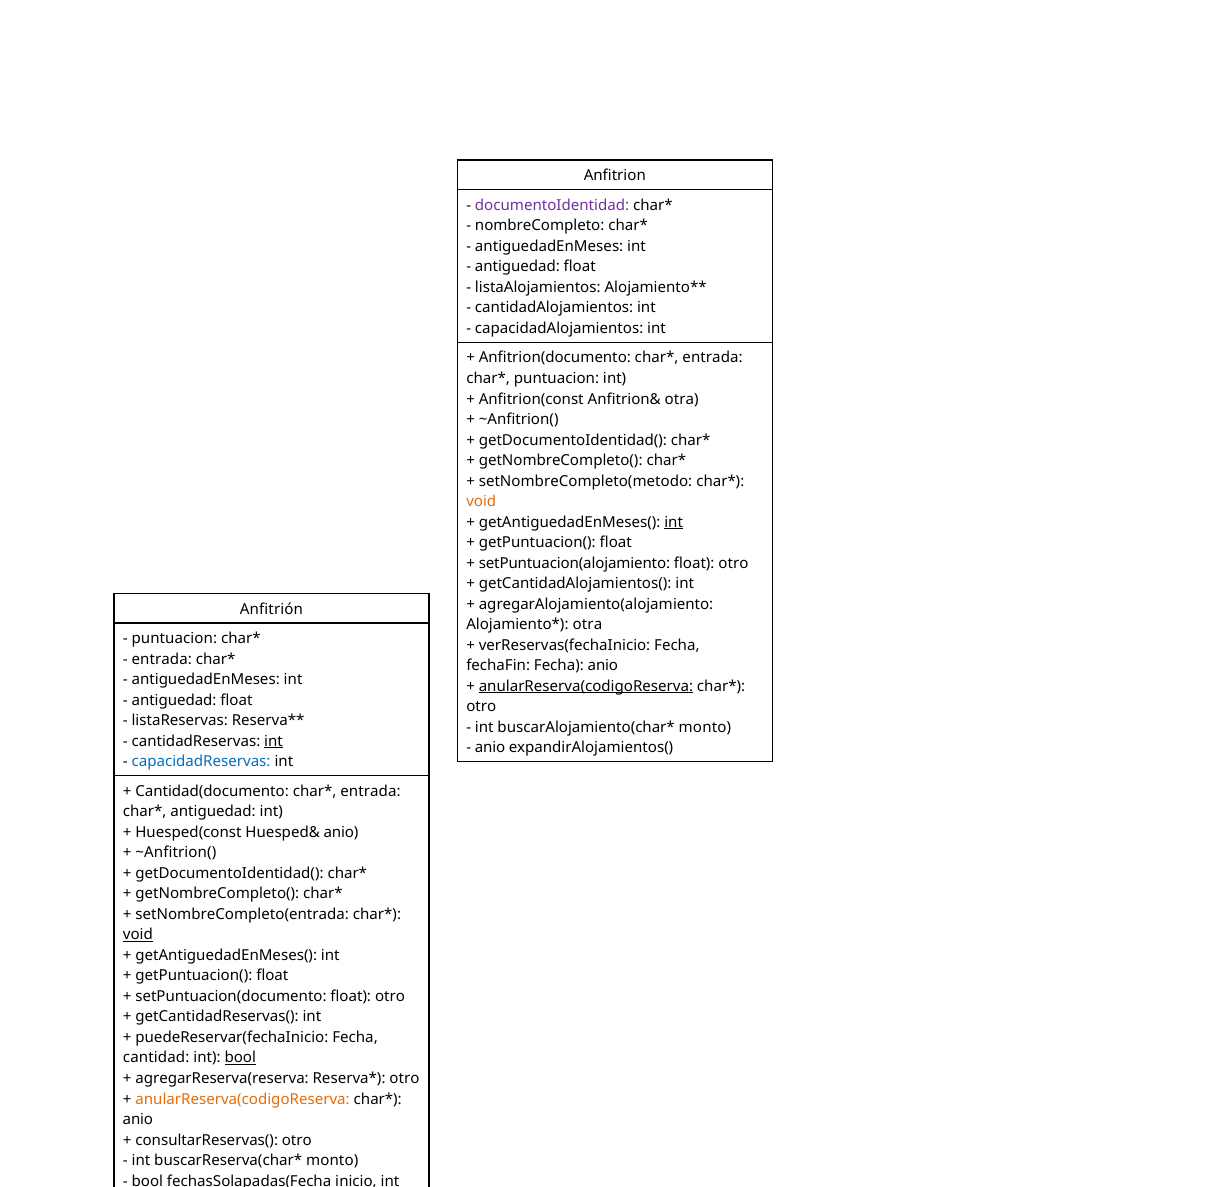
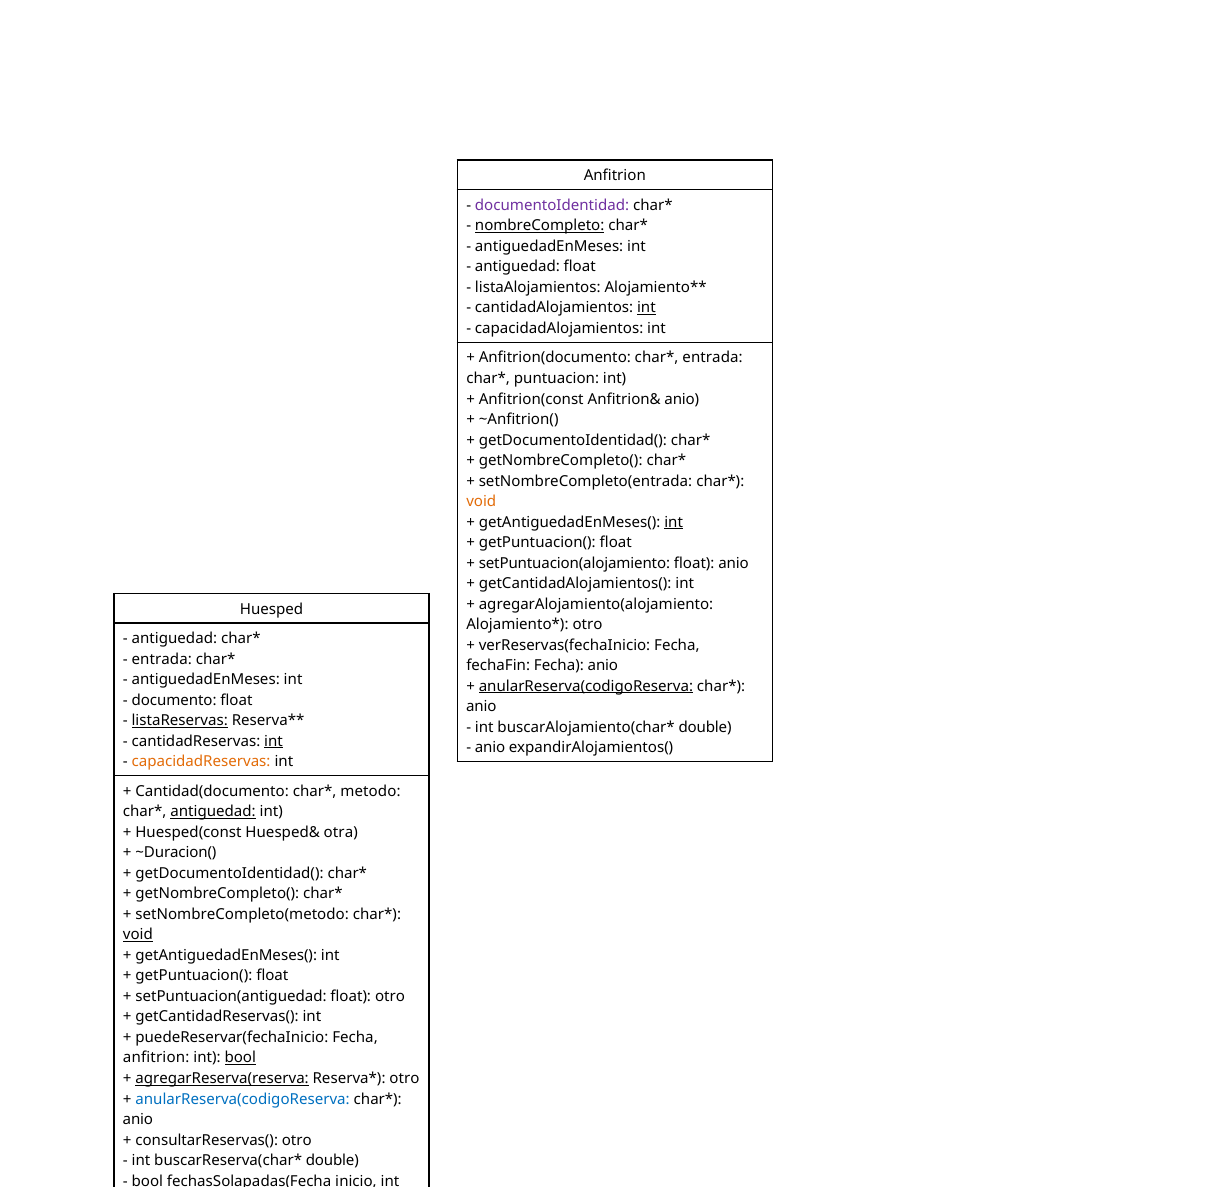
nombreCompleto underline: none -> present
int at (646, 308) underline: none -> present
Anfitrion& otra: otra -> anio
setNombreCompleto(metodo: setNombreCompleto(metodo -> setNombreCompleto(entrada
otro at (733, 563): otro -> anio
Anfitrión: Anfitrión -> Huesped
otra at (587, 625): otra -> otro
puntuacion at (174, 639): puntuacion -> antiguedad
antiguedad at (174, 700): antiguedad -> documento
otro at (481, 707): otro -> anio
listaReservas underline: none -> present
monto at (705, 727): monto -> double
capacidadReservas colour: blue -> orange
entrada at (370, 791): entrada -> metodo
antiguedad at (213, 812) underline: none -> present
Huesped& anio: anio -> otra
~Anfitrion( at (176, 853): ~Anfitrion( -> ~Duracion(
setNombreCompleto(entrada: setNombreCompleto(entrada -> setNombreCompleto(metodo
setPuntuacion(documento: setPuntuacion(documento -> setPuntuacion(antiguedad
cantidad at (156, 1058): cantidad -> anfitrion
agregarReserva(reserva underline: none -> present
anularReserva(codigoReserva at (243, 1099) colour: orange -> blue
monto at (332, 1161): monto -> double
